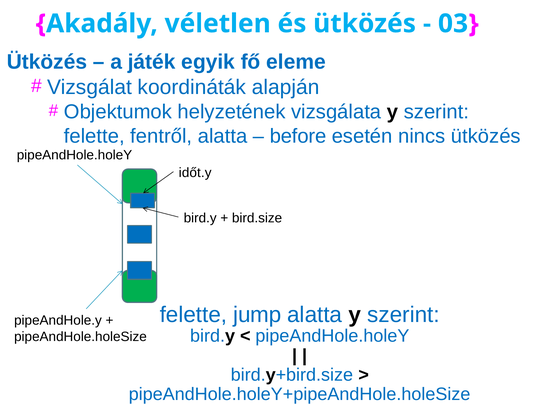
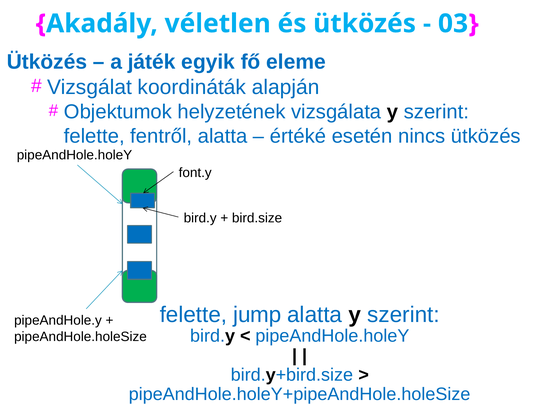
before: before -> értéké
időt.y: időt.y -> font.y
